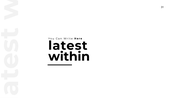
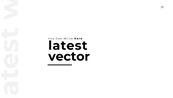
within: within -> vector
